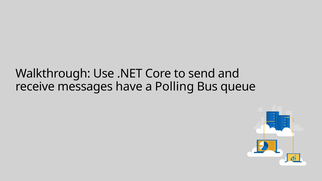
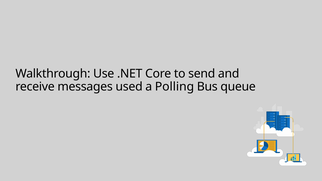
have: have -> used
